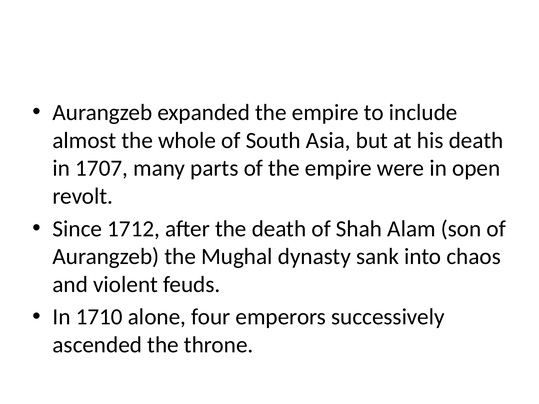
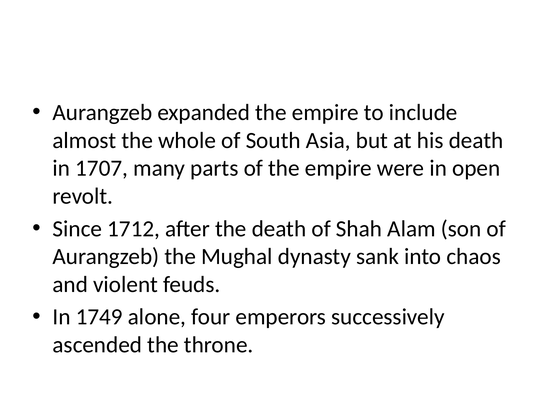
1710: 1710 -> 1749
